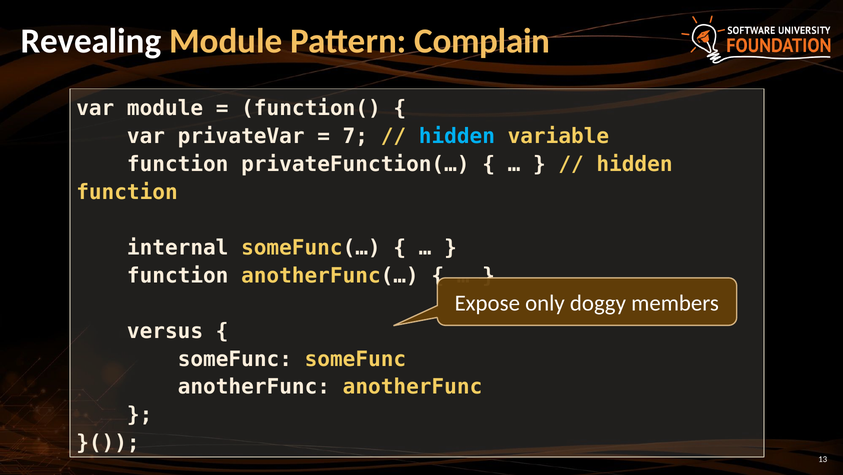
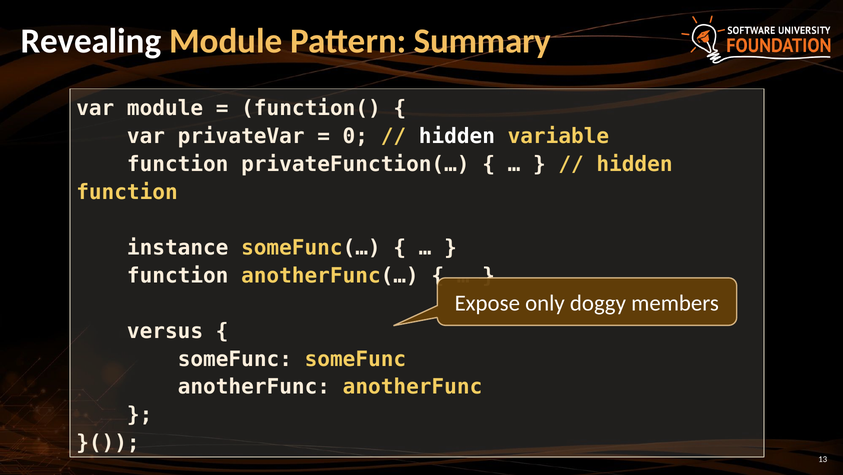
Complain: Complain -> Summary
7: 7 -> 0
hidden at (457, 136) colour: light blue -> white
internal: internal -> instance
